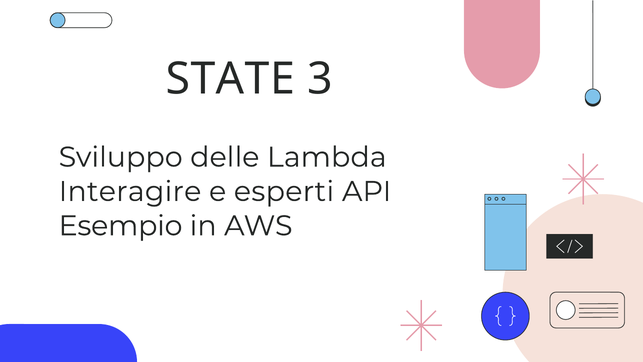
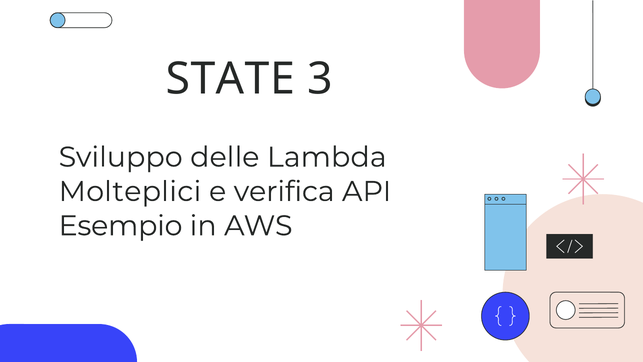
Interagire: Interagire -> Molteplici
esperti: esperti -> verifica
